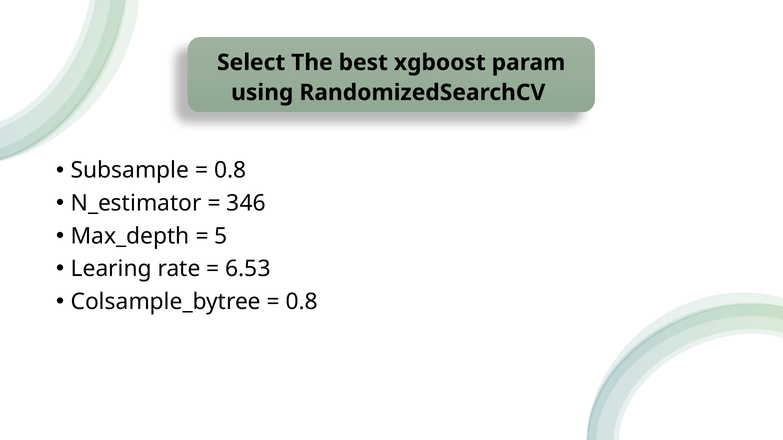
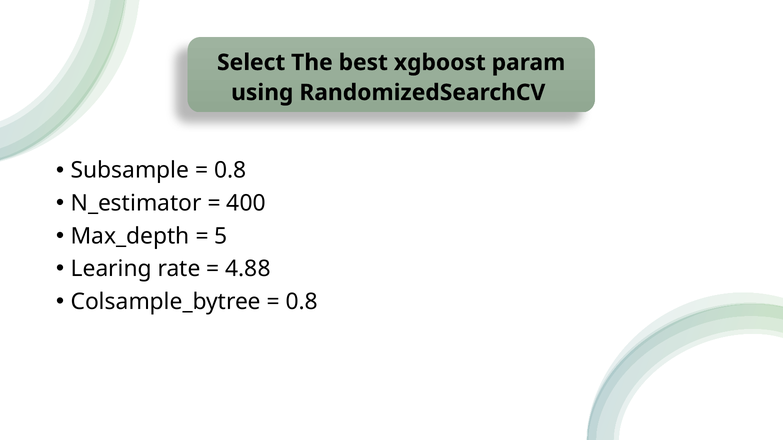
346: 346 -> 400
6.53: 6.53 -> 4.88
